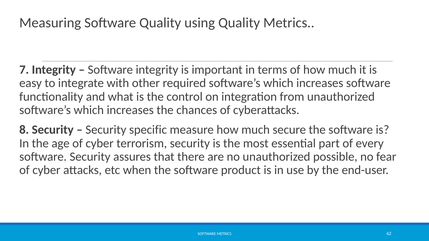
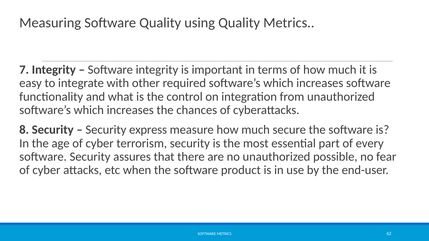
specific: specific -> express
